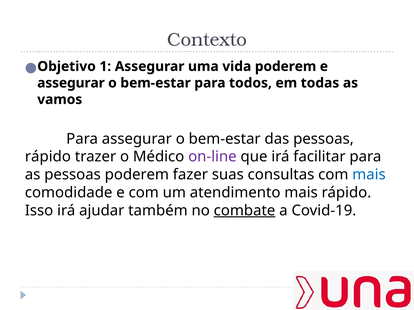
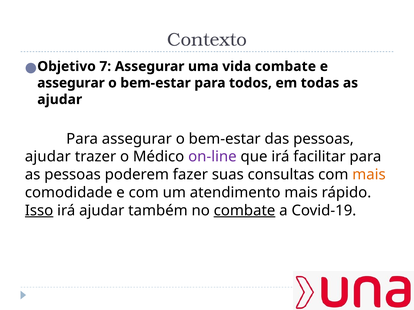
1: 1 -> 7
vida poderem: poderem -> combate
vamos at (60, 100): vamos -> ajudar
rápido at (48, 157): rápido -> ajudar
mais at (369, 175) colour: blue -> orange
Isso underline: none -> present
